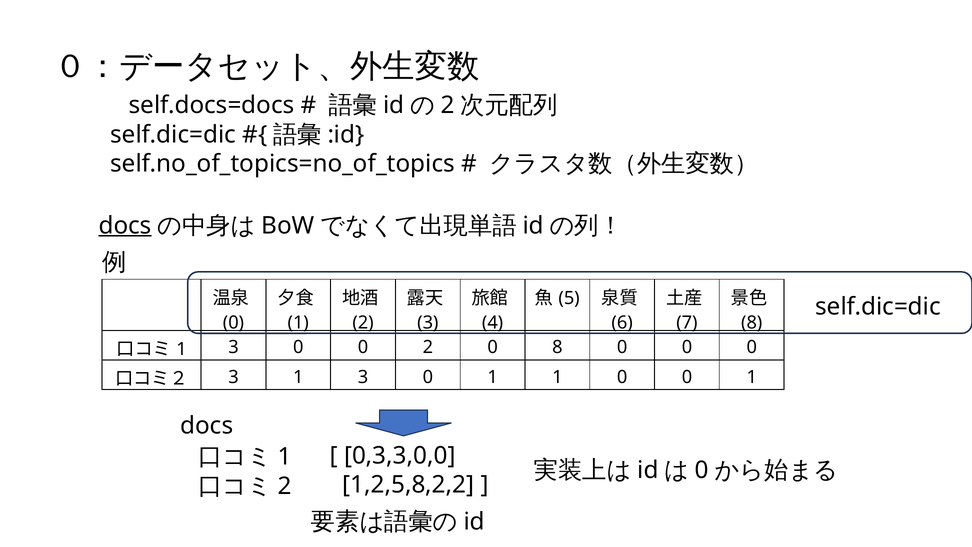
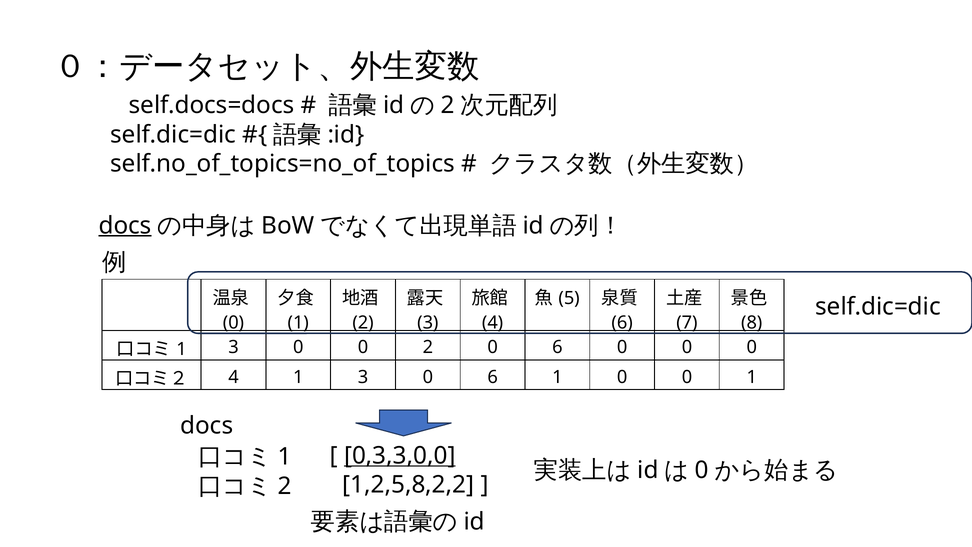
2 0 8: 8 -> 6
3 at (234, 377): 3 -> 4
3 0 1: 1 -> 6
0,3,3,0,0 underline: none -> present
